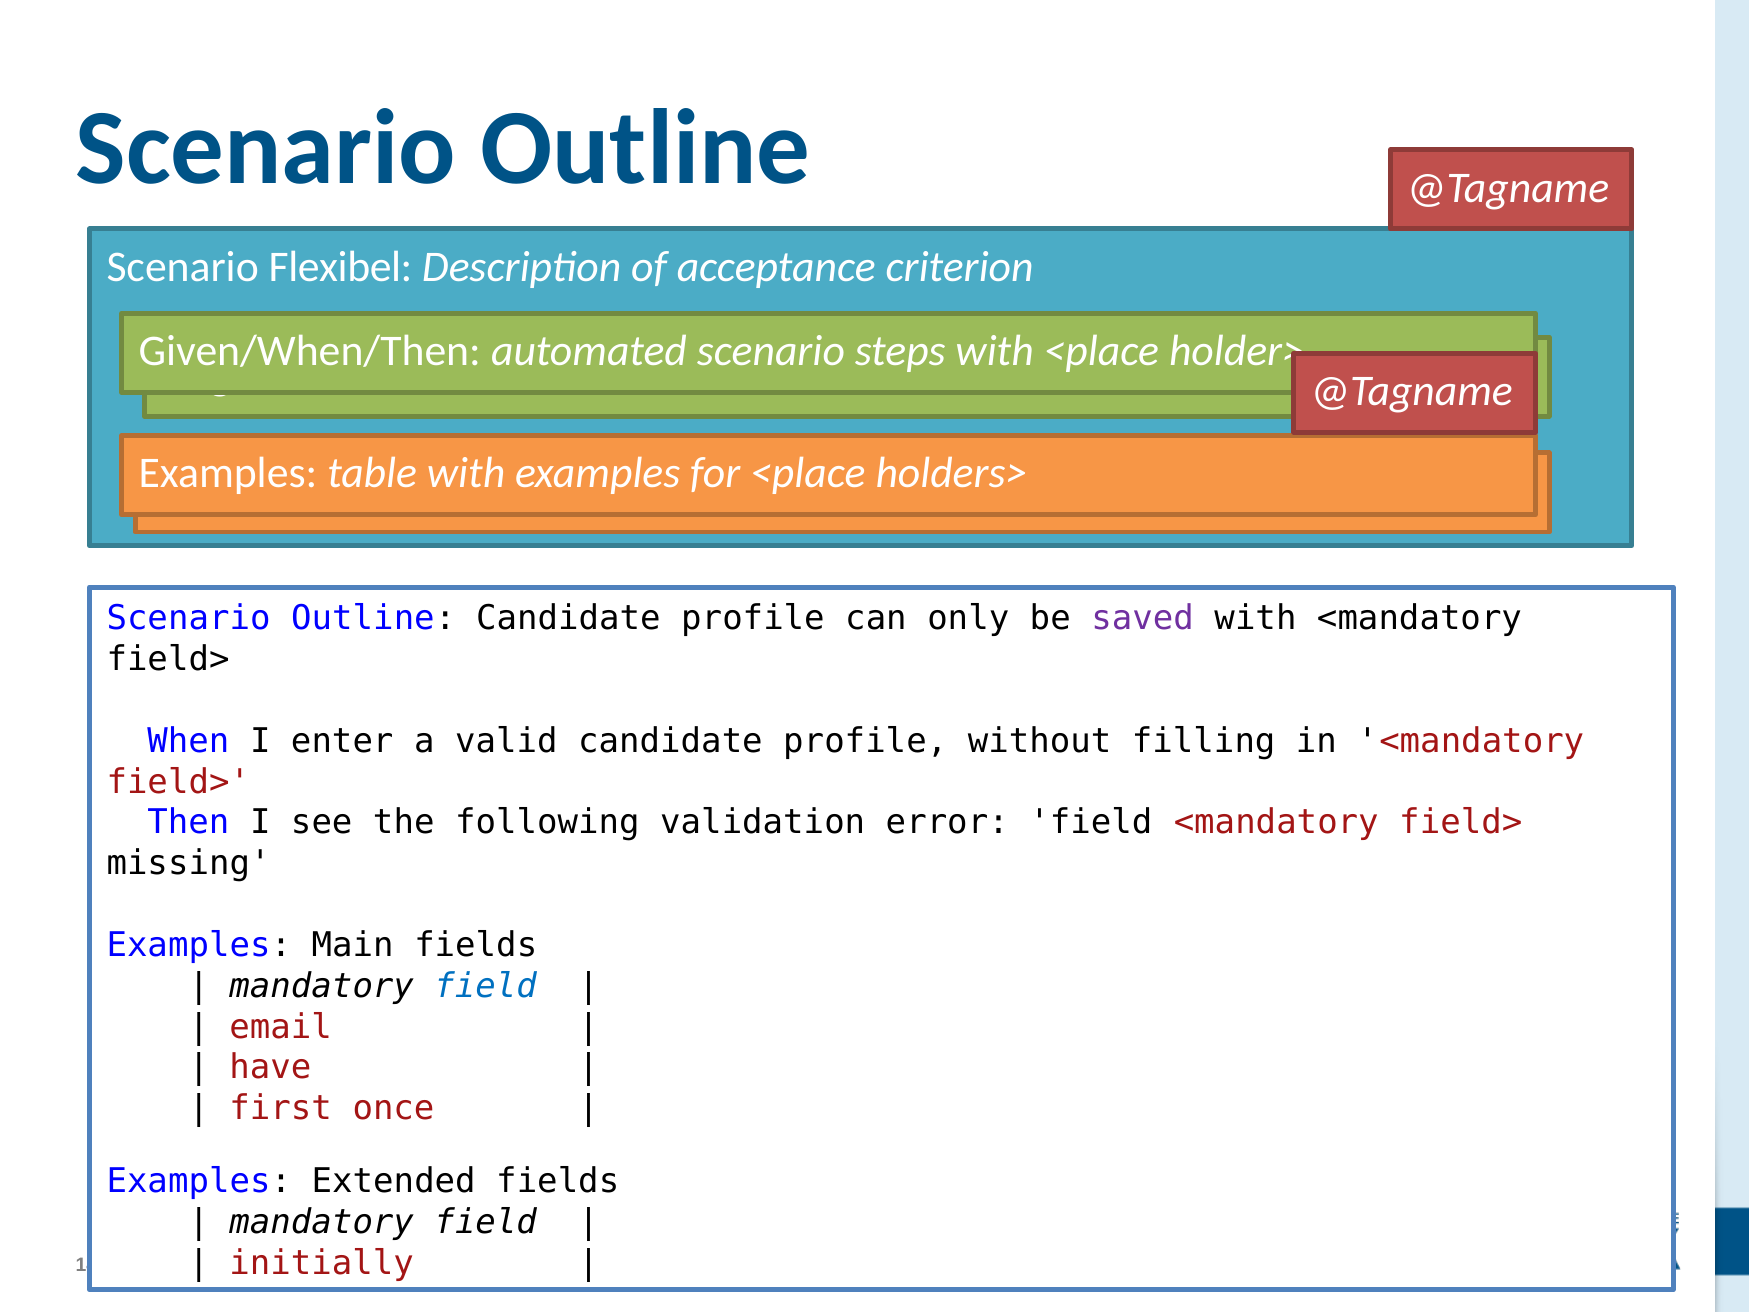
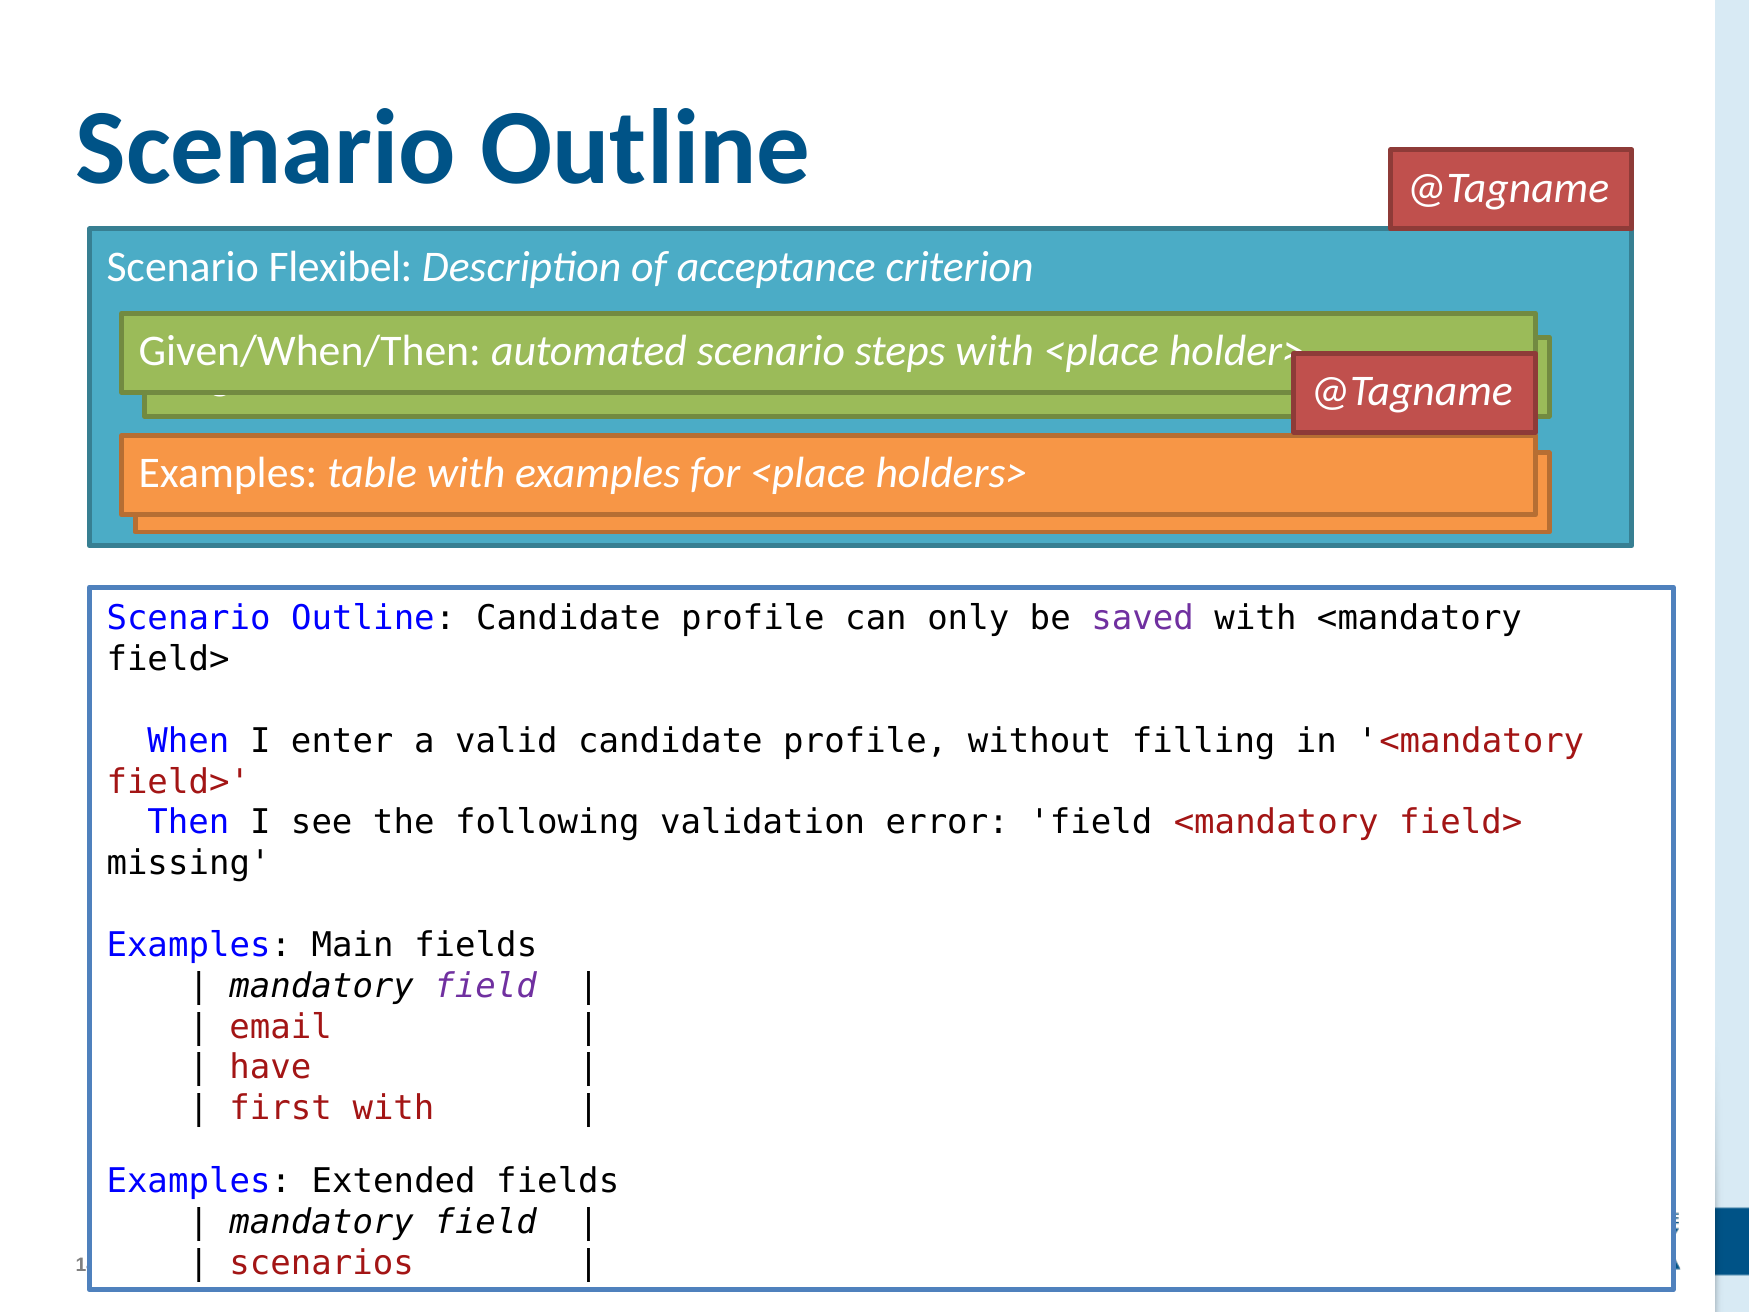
field at (486, 986) colour: blue -> purple
first once: once -> with
initially: initially -> scenarios
